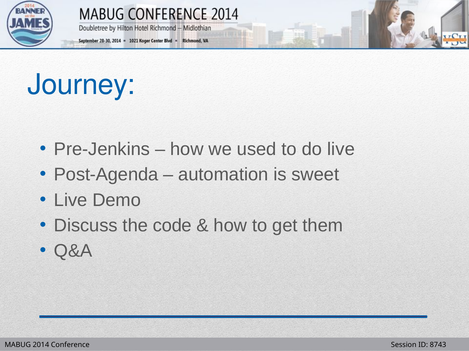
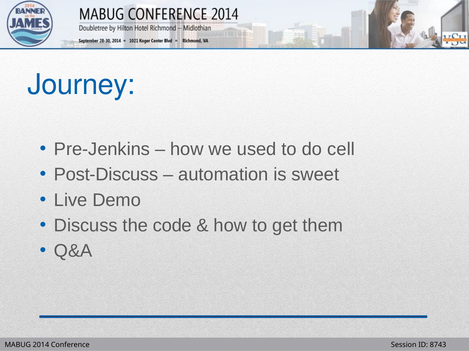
do live: live -> cell
Post-Agenda: Post-Agenda -> Post-Discuss
